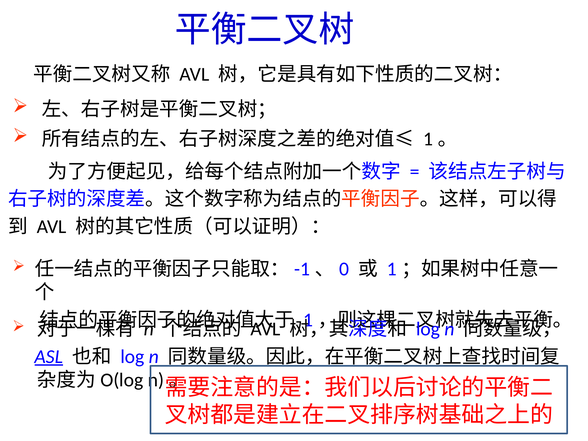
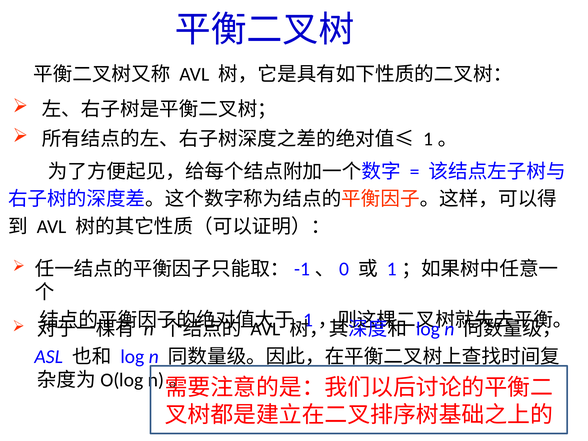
ASL underline: present -> none
